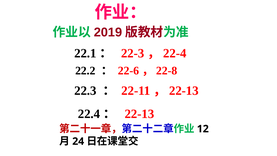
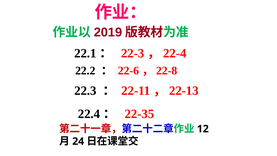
22-13 at (139, 114): 22-13 -> 22-35
